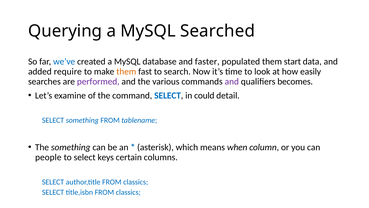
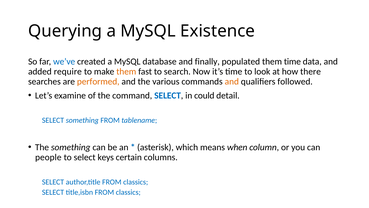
Searched: Searched -> Existence
faster: faster -> finally
them start: start -> time
easily: easily -> there
performed colour: purple -> orange
and at (232, 81) colour: purple -> orange
becomes: becomes -> followed
